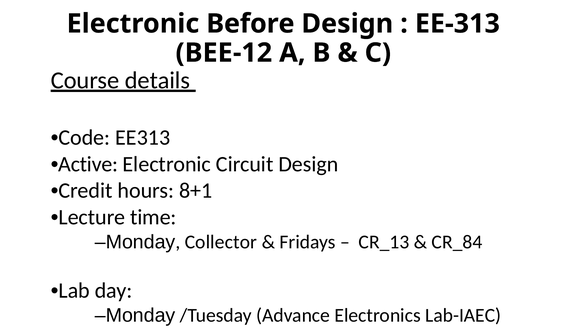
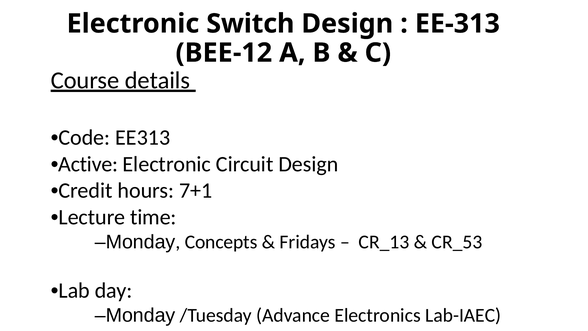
Before: Before -> Switch
8+1: 8+1 -> 7+1
Collector: Collector -> Concepts
CR_84: CR_84 -> CR_53
